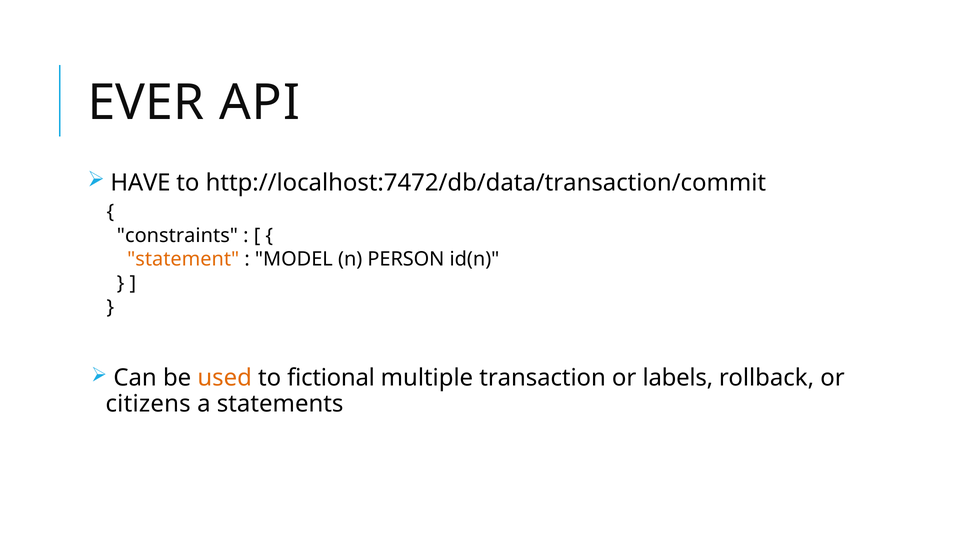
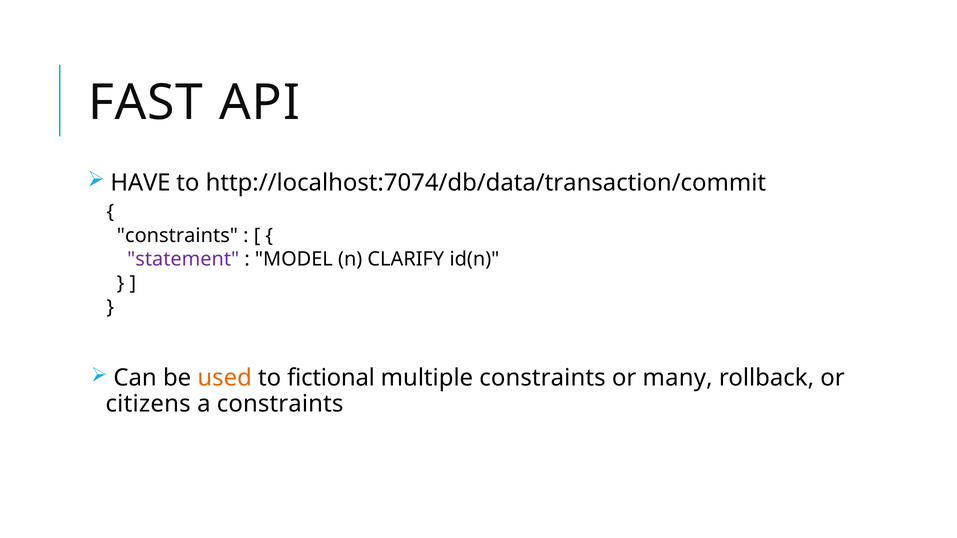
EVER: EVER -> FAST
http://localhost:7472/db/data/transaction/commit: http://localhost:7472/db/data/transaction/commit -> http://localhost:7074/db/data/transaction/commit
statement colour: orange -> purple
PERSON: PERSON -> CLARIFY
multiple transaction: transaction -> constraints
labels: labels -> many
a statements: statements -> constraints
